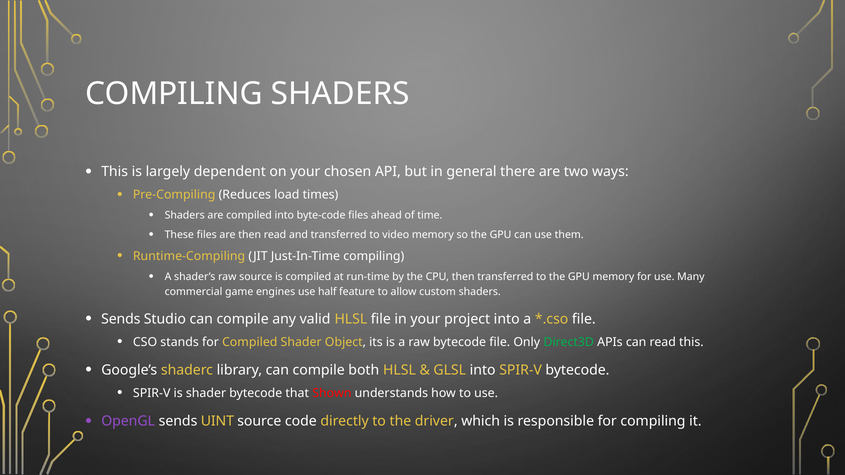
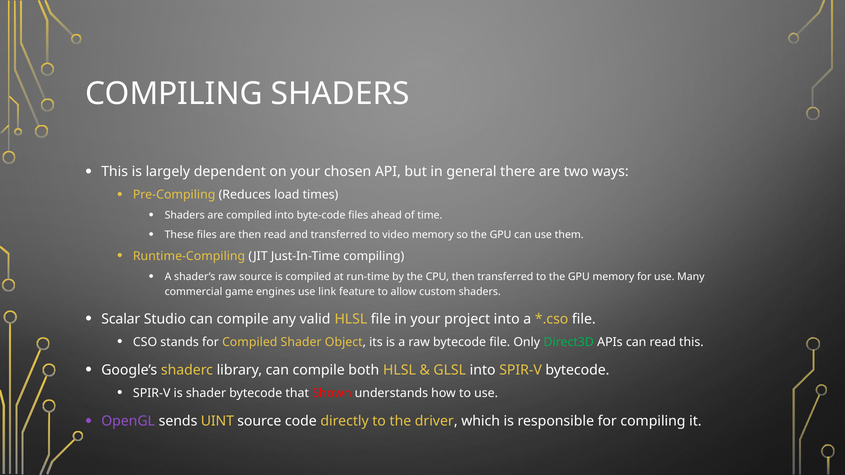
half: half -> link
Sends at (121, 319): Sends -> Scalar
